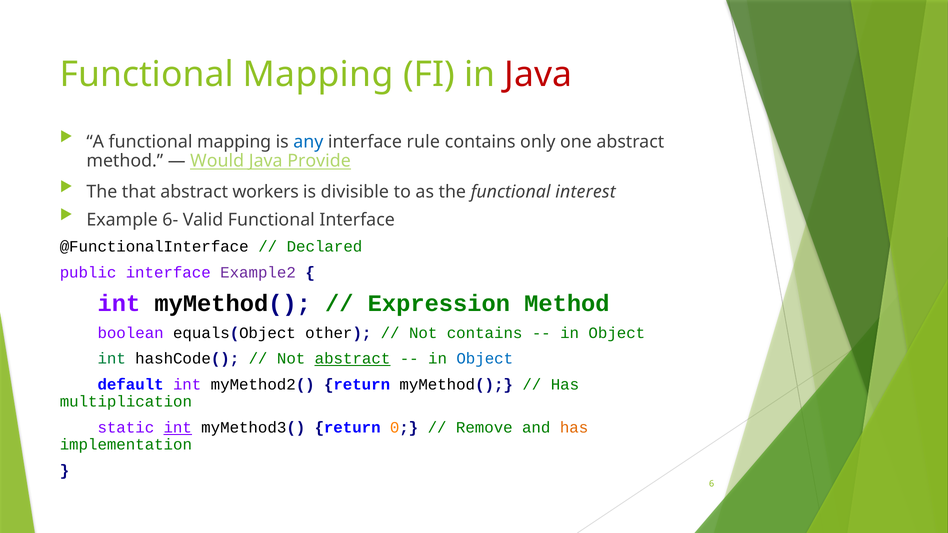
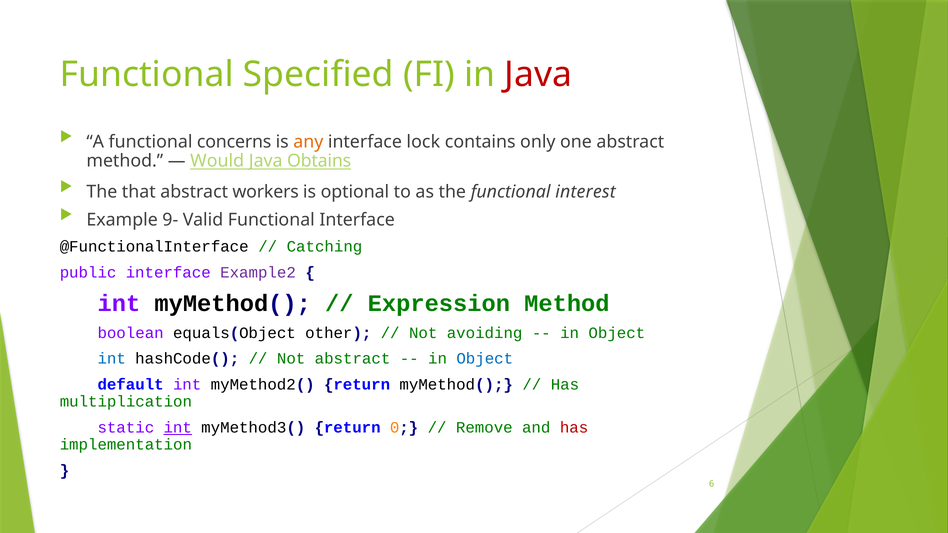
Mapping at (318, 75): Mapping -> Specified
A functional mapping: mapping -> concerns
any colour: blue -> orange
rule: rule -> lock
Provide: Provide -> Obtains
divisible: divisible -> optional
6-: 6- -> 9-
Declared: Declared -> Catching
Not contains: contains -> avoiding
int at (112, 359) colour: green -> blue
abstract at (353, 359) underline: present -> none
has at (574, 428) colour: orange -> red
